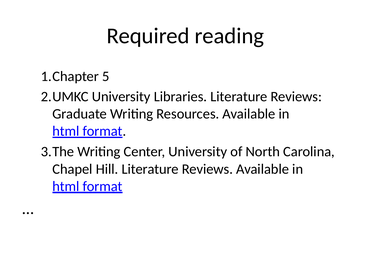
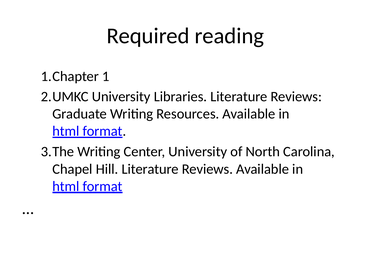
5: 5 -> 1
